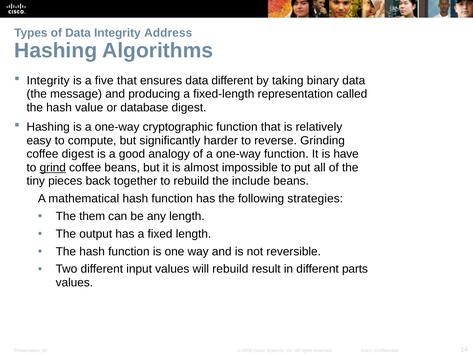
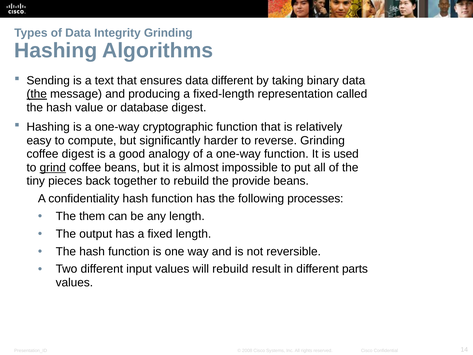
Integrity Address: Address -> Grinding
Integrity at (48, 81): Integrity -> Sending
five: five -> text
the at (37, 94) underline: none -> present
have: have -> used
include: include -> provide
mathematical: mathematical -> confidentiality
strategies: strategies -> processes
